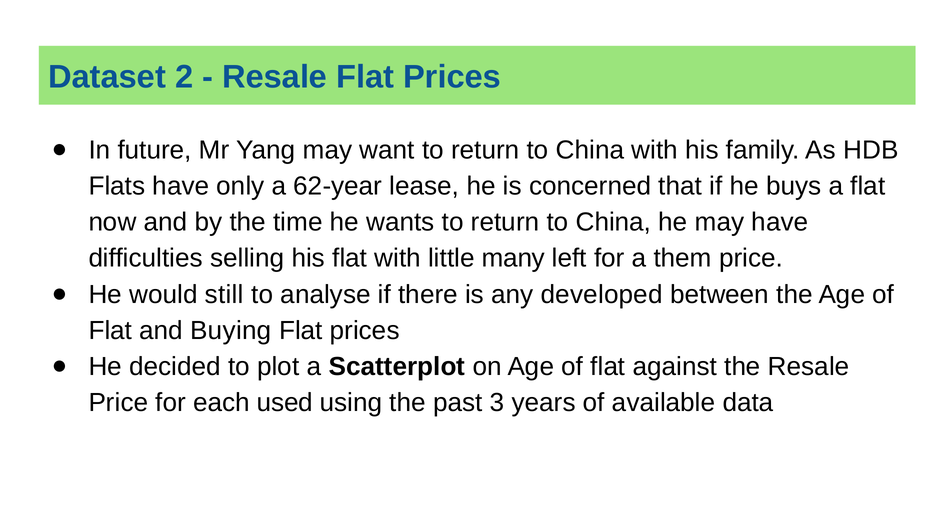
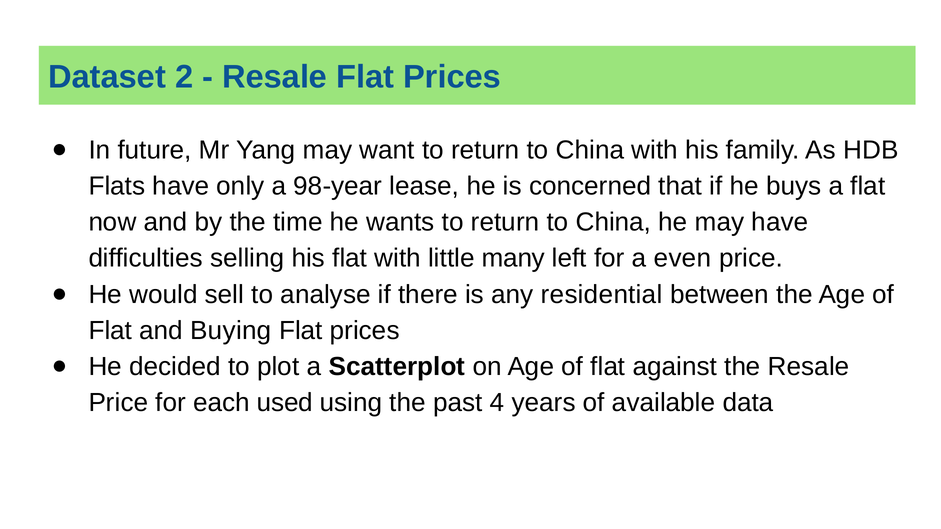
62-year: 62-year -> 98-year
them: them -> even
still: still -> sell
developed: developed -> residential
3: 3 -> 4
